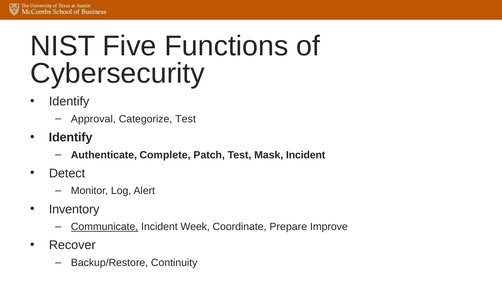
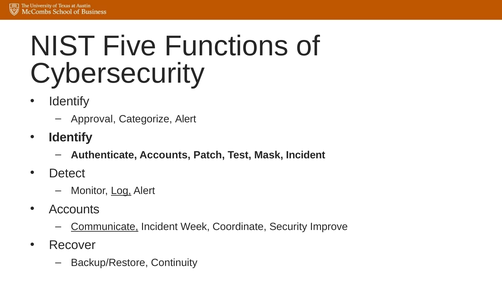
Categorize Test: Test -> Alert
Authenticate Complete: Complete -> Accounts
Log underline: none -> present
Inventory at (74, 210): Inventory -> Accounts
Prepare: Prepare -> Security
